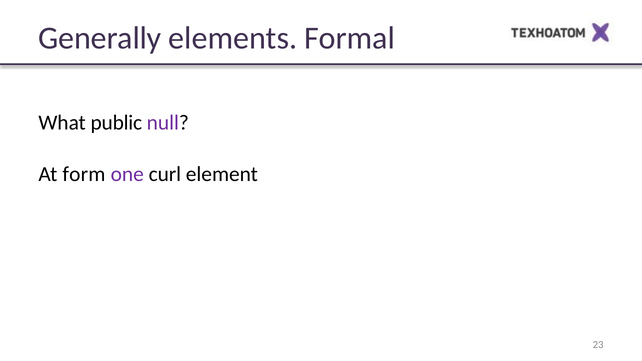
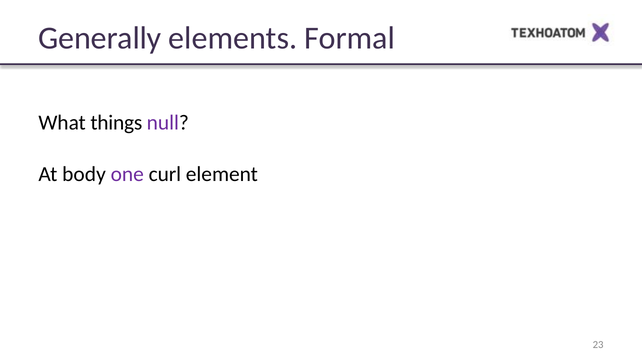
public: public -> things
form: form -> body
